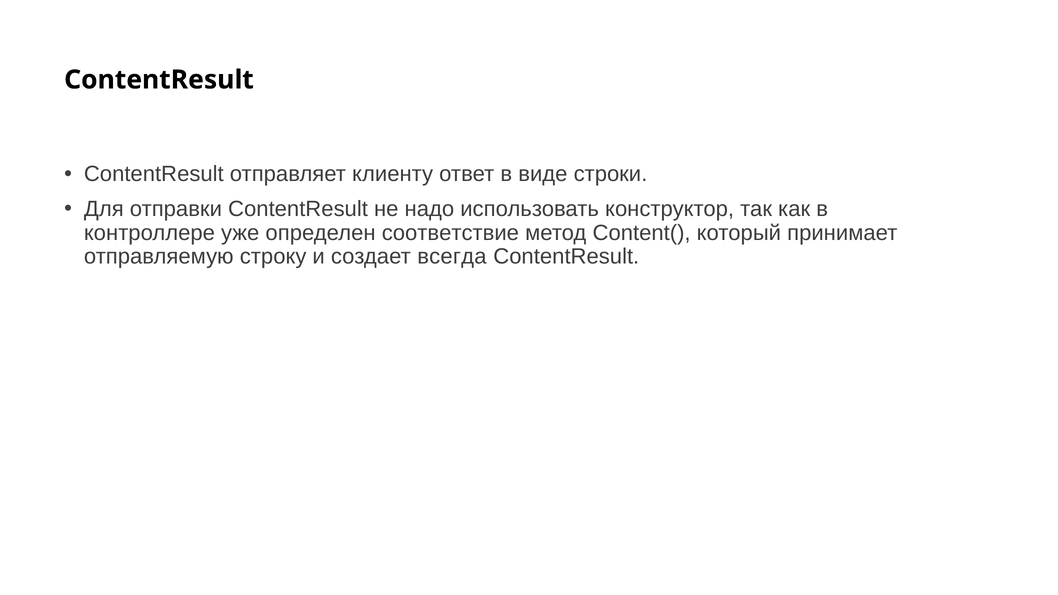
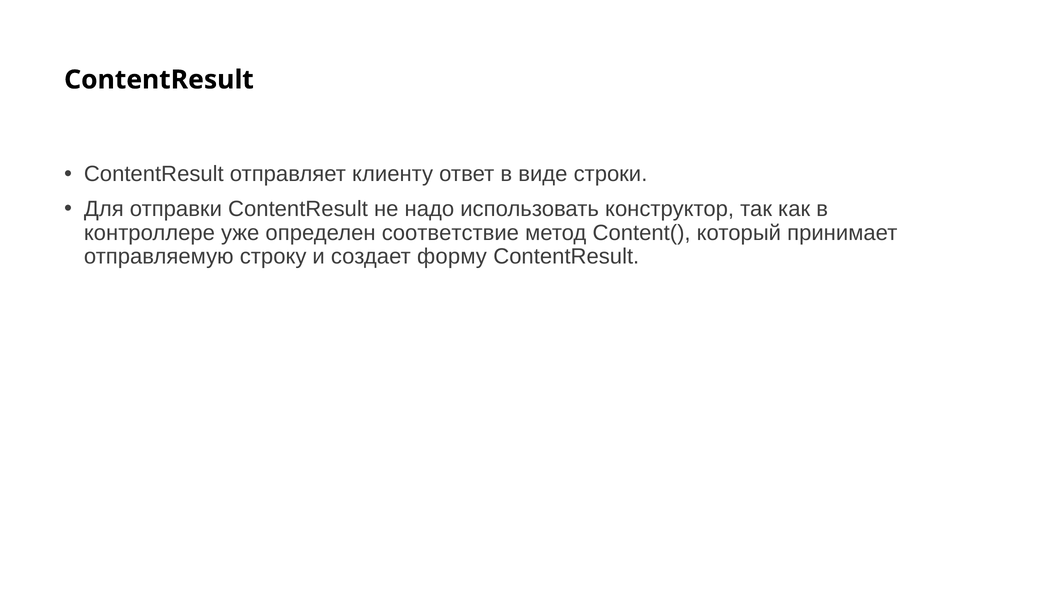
всегда: всегда -> форму
